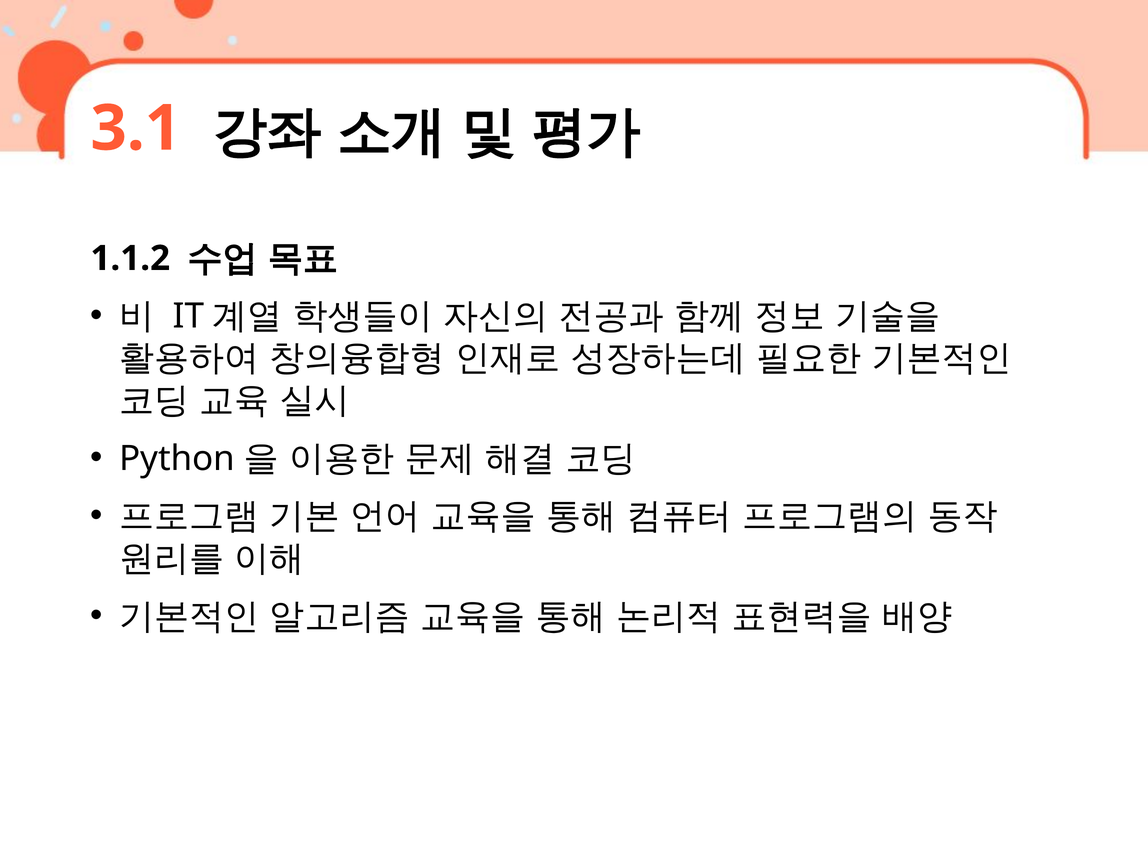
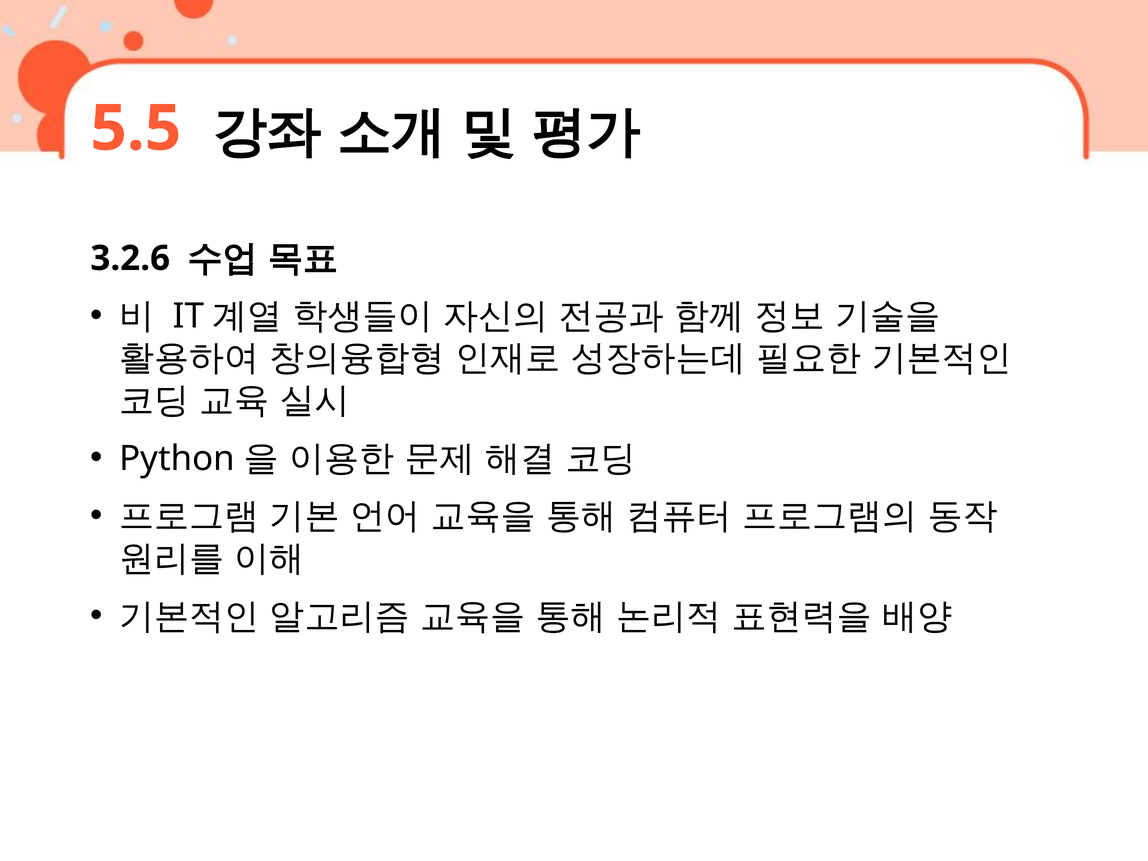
3.1: 3.1 -> 5.5
1.1.2: 1.1.2 -> 3.2.6
